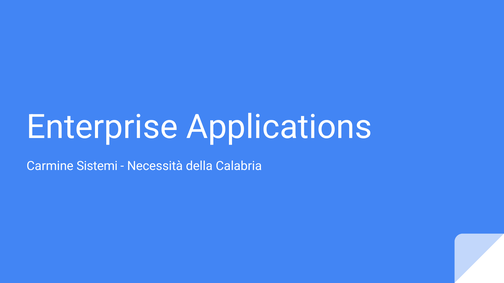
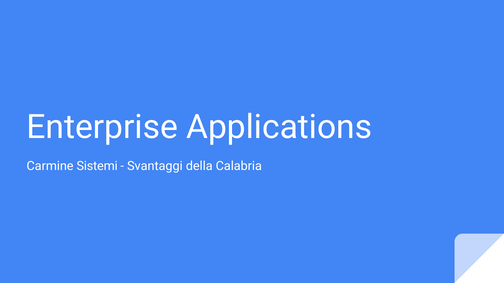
Necessità: Necessità -> Svantaggi
